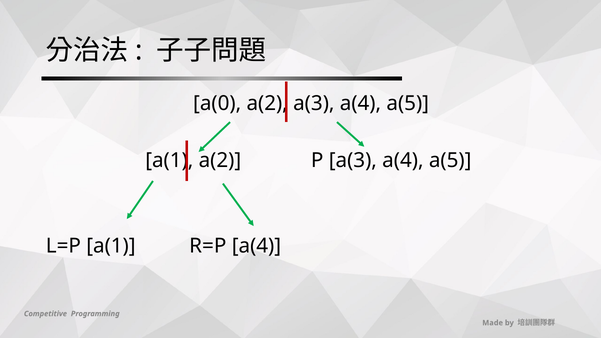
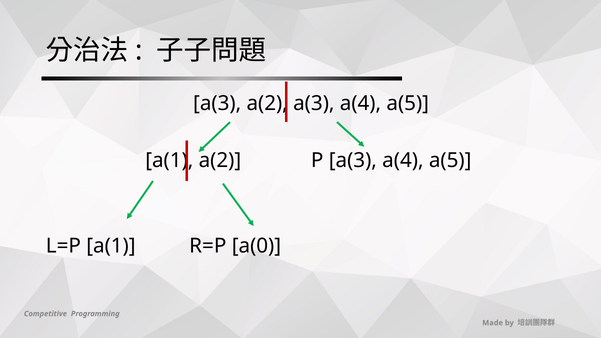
a(0 at (217, 103): a(0 -> a(3
R=P a(4: a(4 -> a(0
